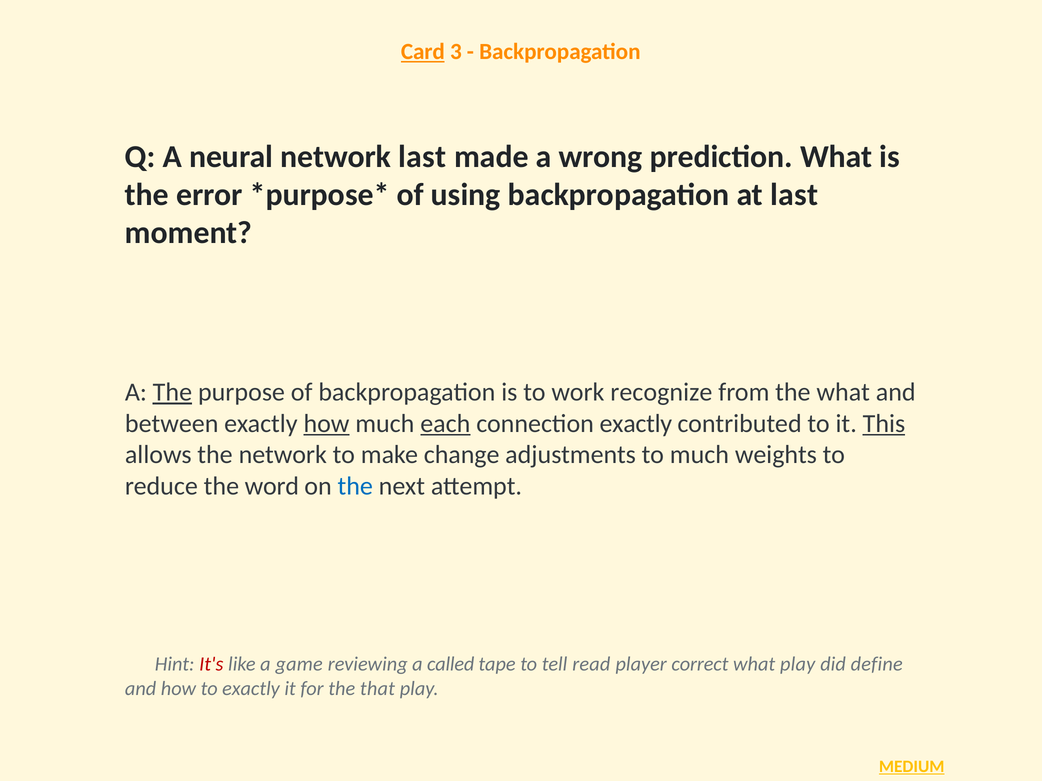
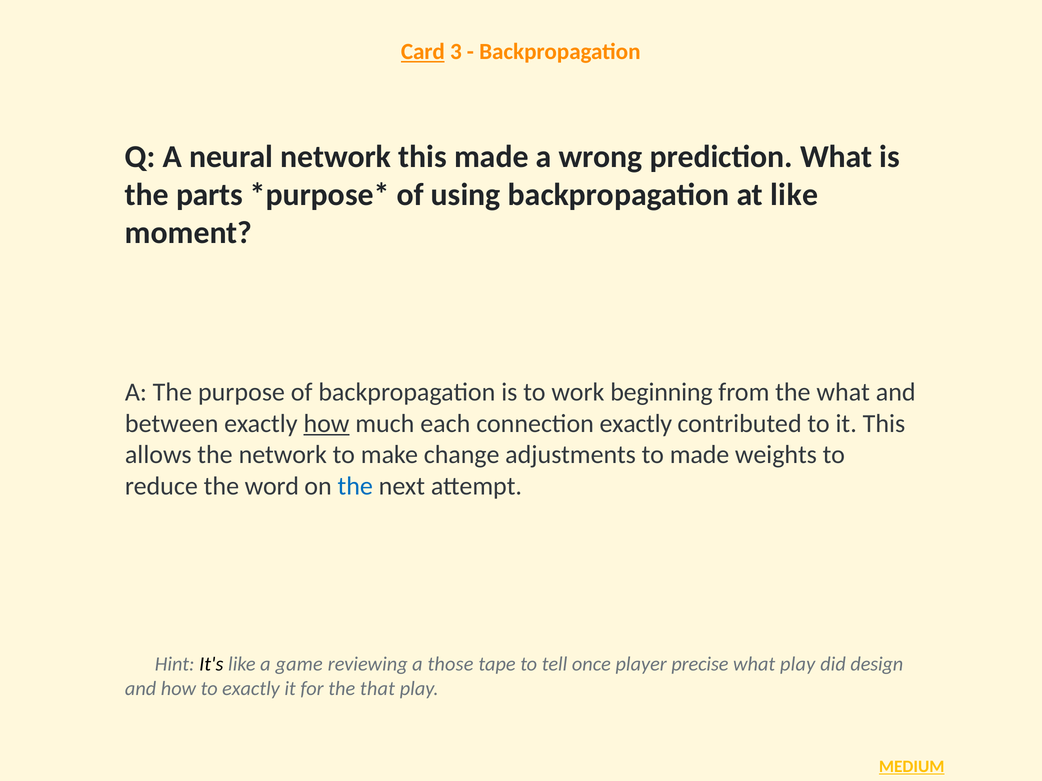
network last: last -> this
error: error -> parts
at last: last -> like
The at (172, 393) underline: present -> none
recognize: recognize -> beginning
each underline: present -> none
This at (884, 424) underline: present -> none
to much: much -> made
It's colour: red -> black
called: called -> those
read: read -> once
correct: correct -> precise
define: define -> design
